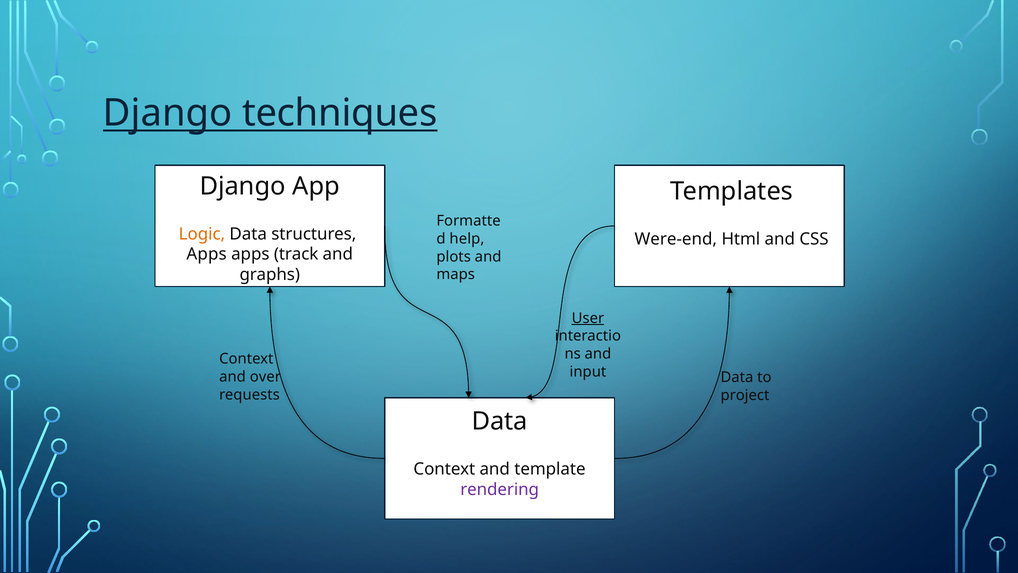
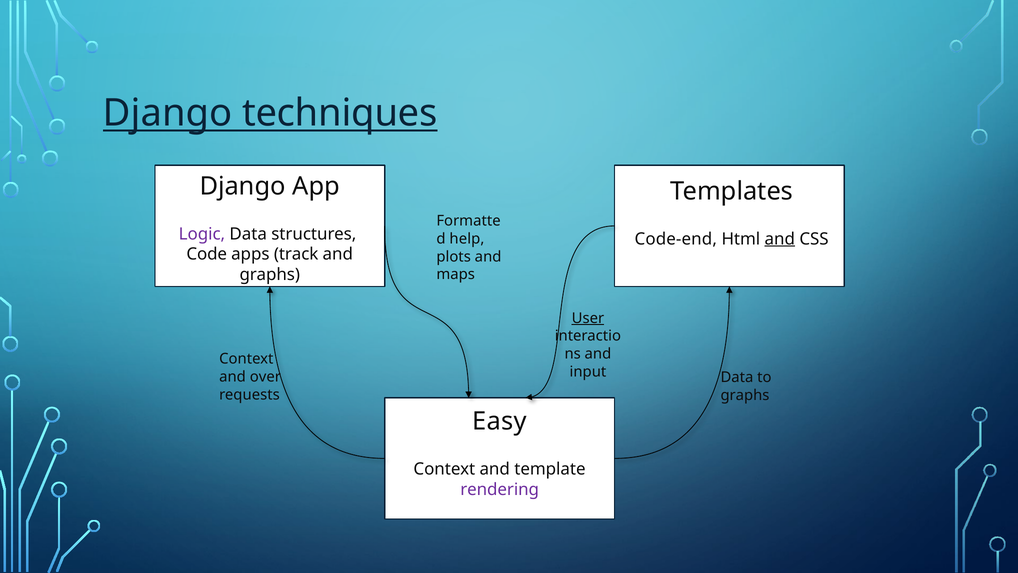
Logic colour: orange -> purple
Were-end: Were-end -> Code-end
and at (780, 239) underline: none -> present
Apps at (207, 254): Apps -> Code
project at (745, 395): project -> graphs
Data at (500, 421): Data -> Easy
